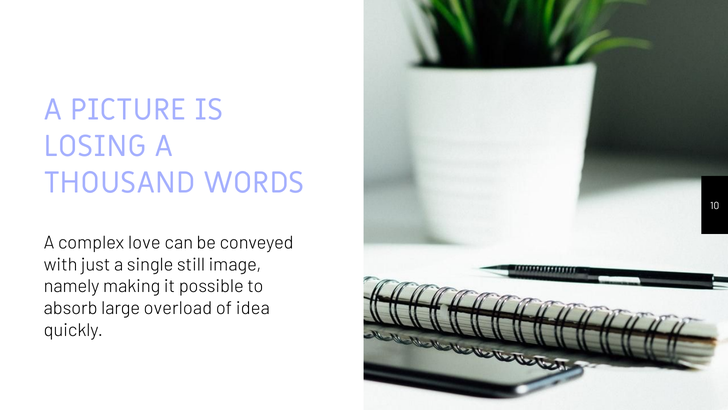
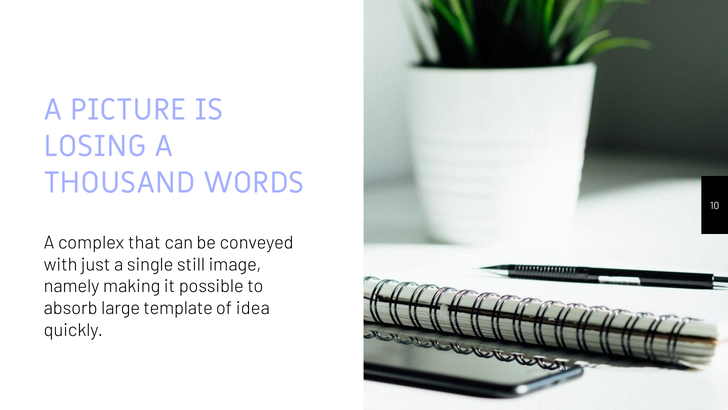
love: love -> that
overload: overload -> template
